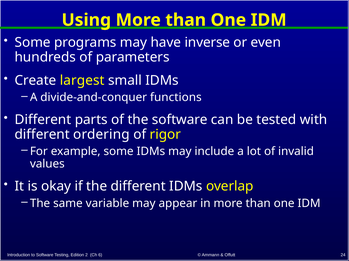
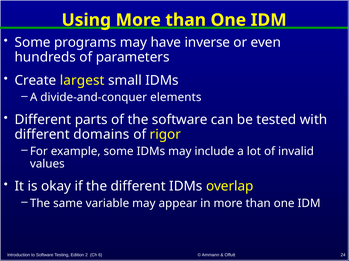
functions: functions -> elements
ordering: ordering -> domains
